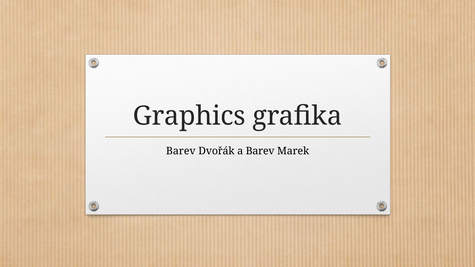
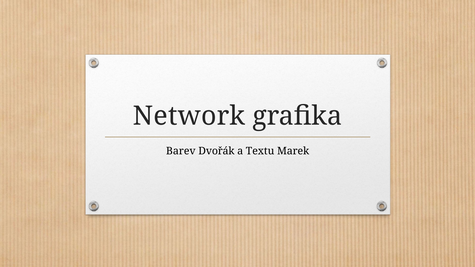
Graphics: Graphics -> Network
a Barev: Barev -> Textu
